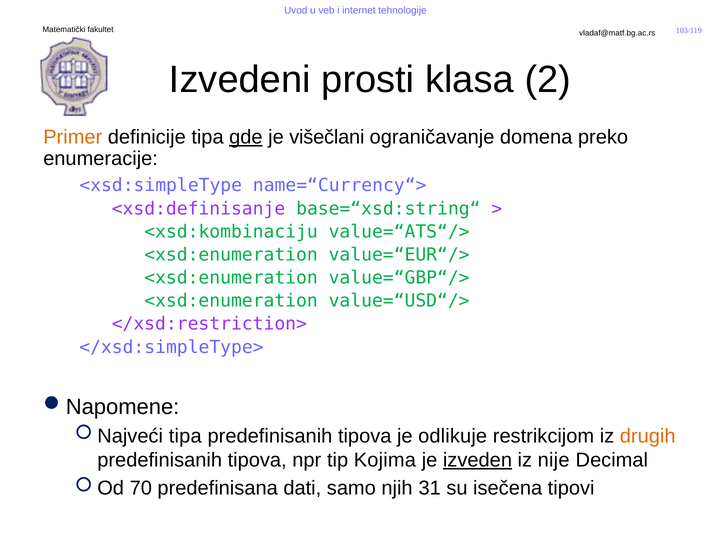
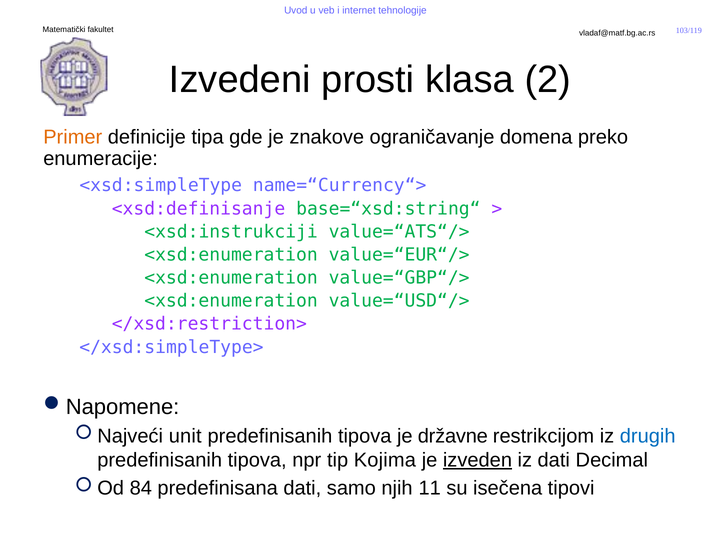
gde underline: present -> none
višečlani: višečlani -> znakove
<xsd:kombinaciju: <xsd:kombinaciju -> <xsd:instrukciji
tipa at (185, 436): tipa -> unit
odlikuje: odlikuje -> državne
drugih colour: orange -> blue
iz nije: nije -> dati
70: 70 -> 84
31: 31 -> 11
